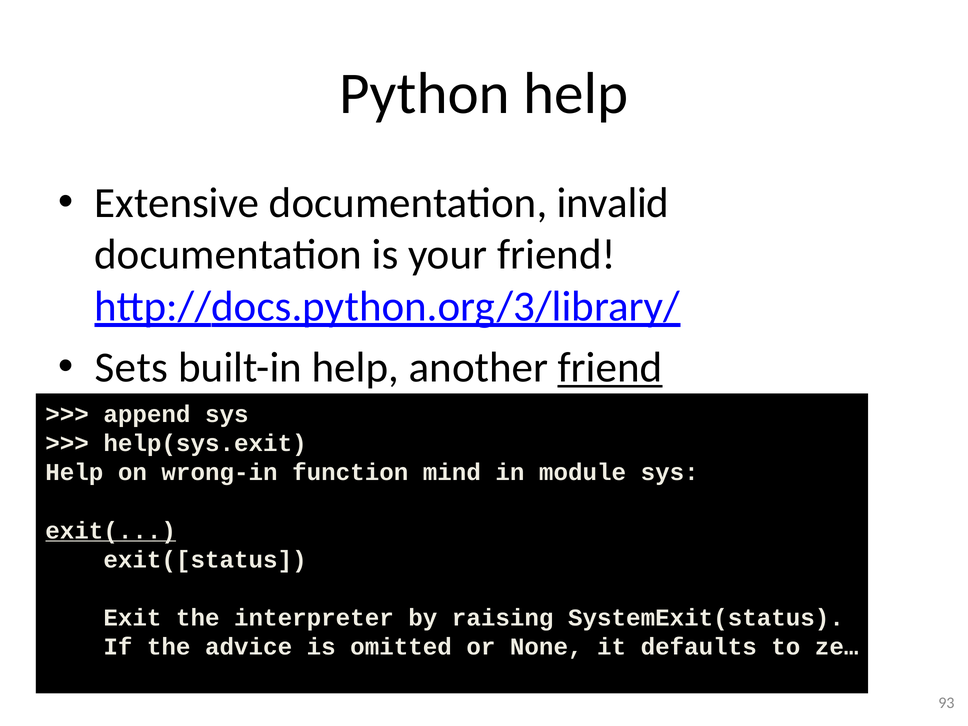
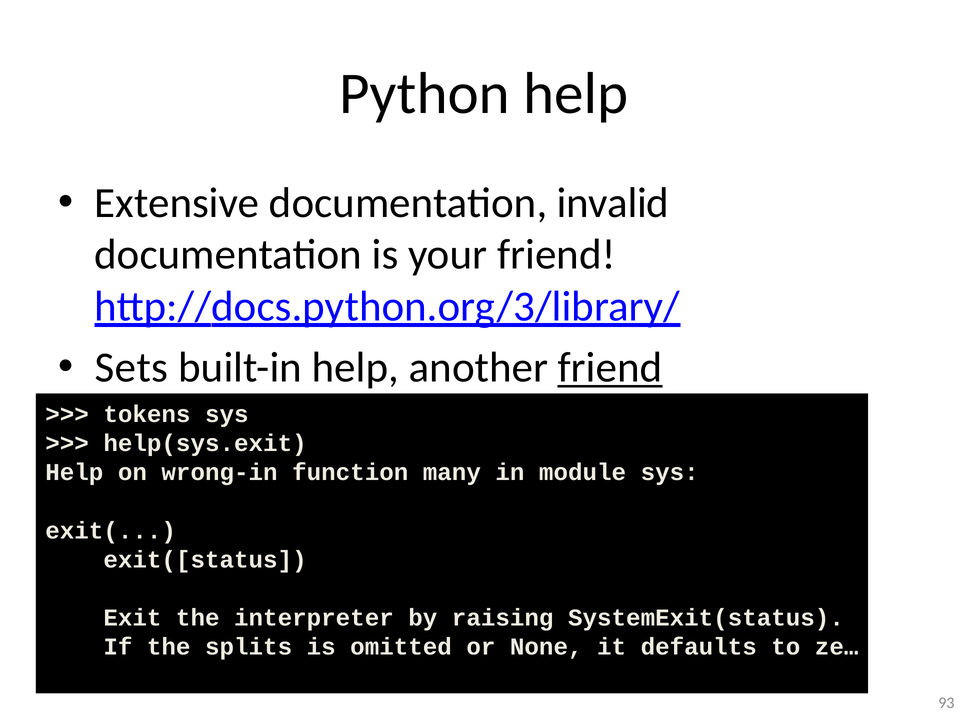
append: append -> tokens
mind: mind -> many
exit( underline: present -> none
advice: advice -> splits
